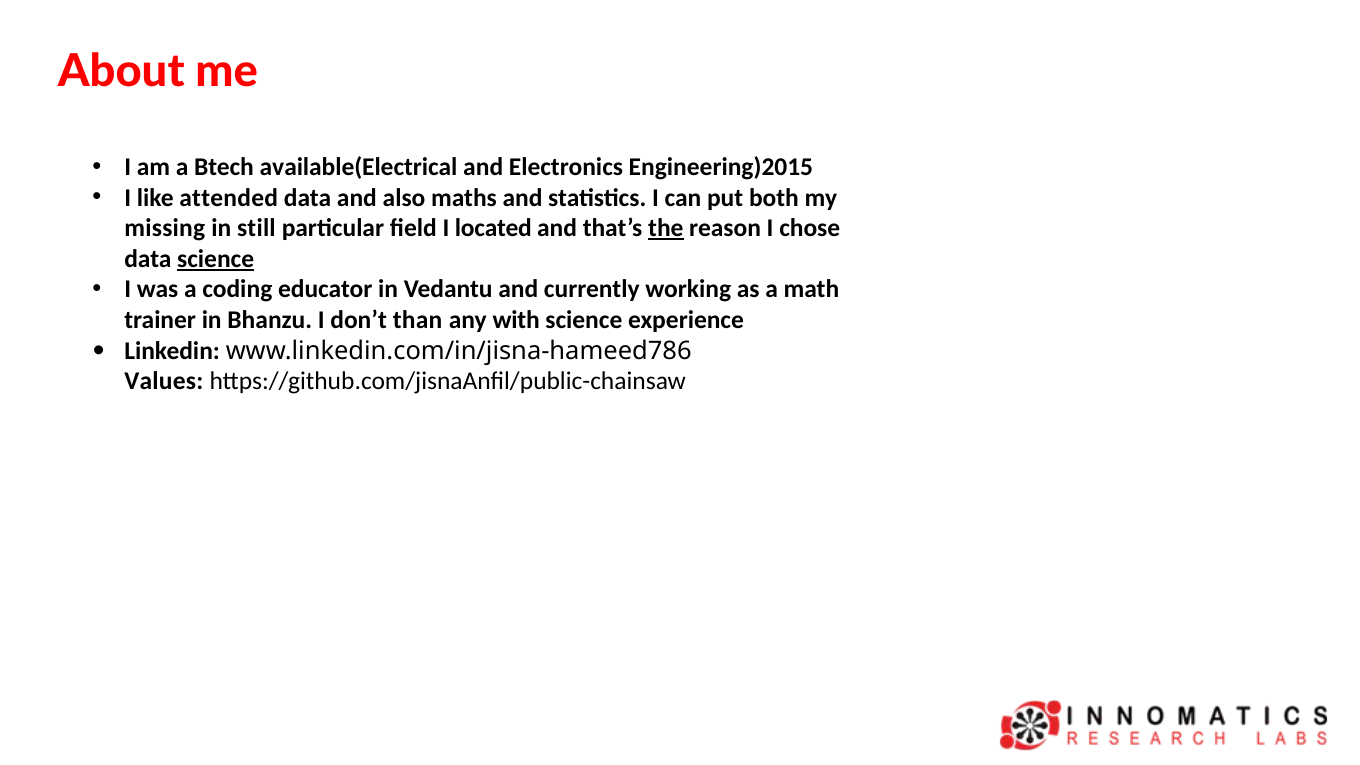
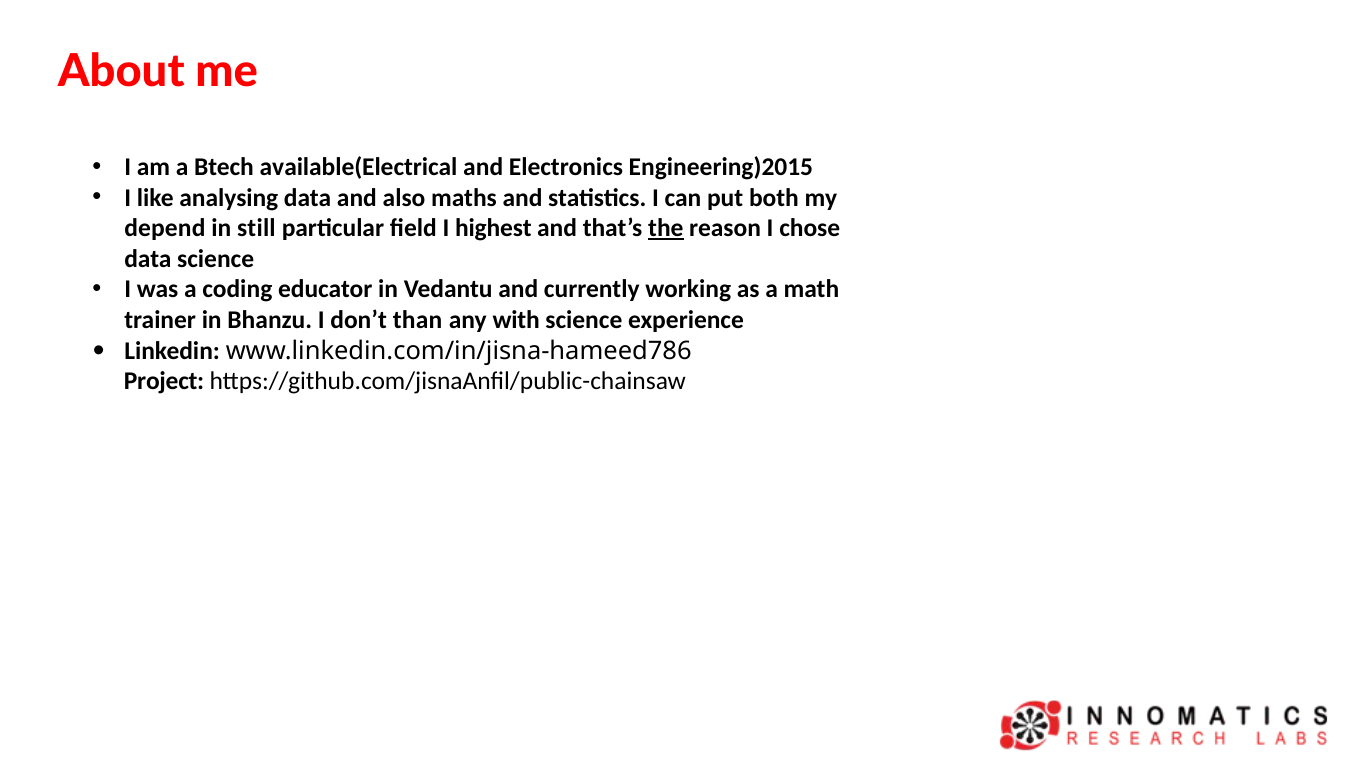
attended: attended -> analysing
missing: missing -> depend
located: located -> highest
science at (216, 259) underline: present -> none
Values: Values -> Project
